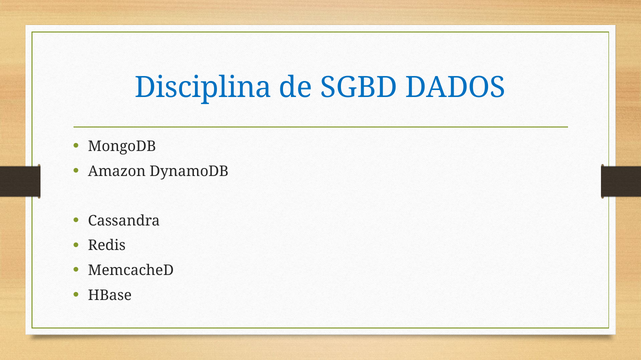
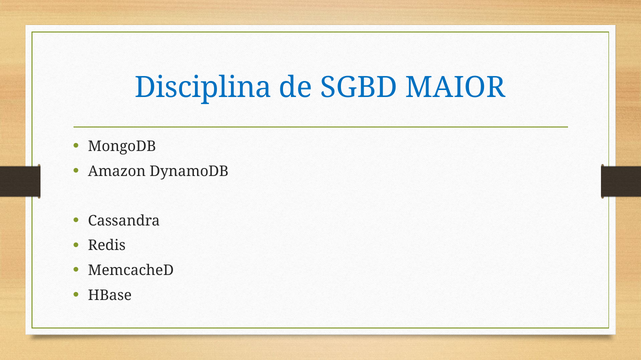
DADOS: DADOS -> MAIOR
